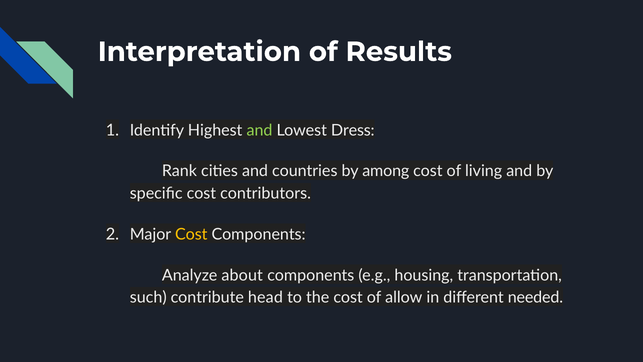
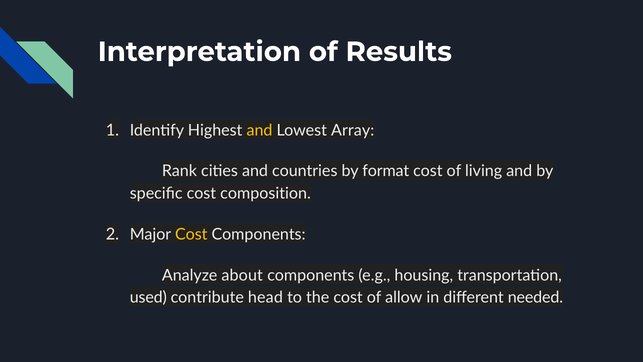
and at (260, 130) colour: light green -> yellow
Dress: Dress -> Array
among: among -> format
contributors: contributors -> composition
such: such -> used
